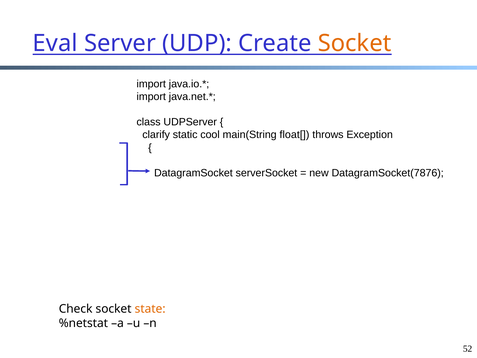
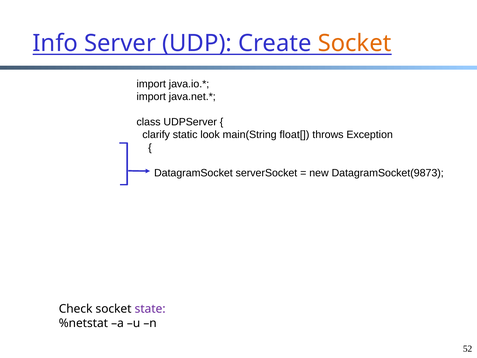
Eval: Eval -> Info
cool: cool -> look
DatagramSocket(7876: DatagramSocket(7876 -> DatagramSocket(9873
state colour: orange -> purple
